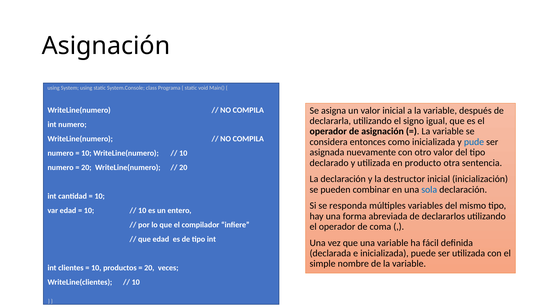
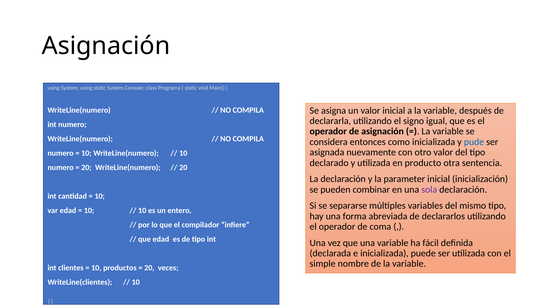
destructor: destructor -> parameter
sola colour: blue -> purple
responda: responda -> separarse
